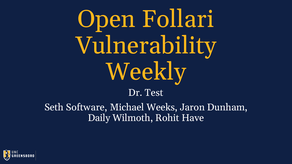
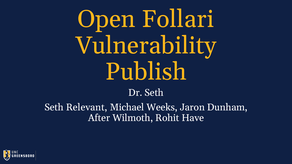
Weekly: Weekly -> Publish
Dr Test: Test -> Seth
Software: Software -> Relevant
Daily: Daily -> After
